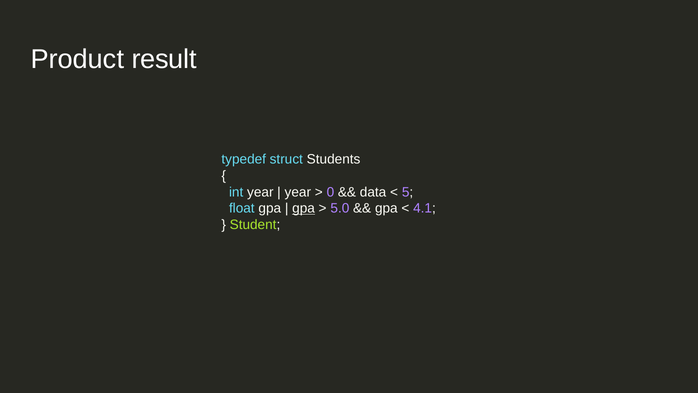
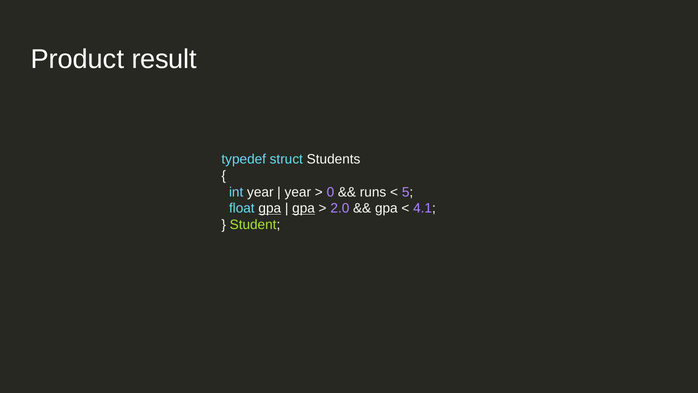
data: data -> runs
gpa at (270, 208) underline: none -> present
5.0: 5.0 -> 2.0
